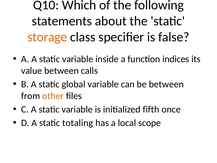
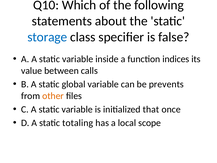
storage colour: orange -> blue
be between: between -> prevents
fifth: fifth -> that
